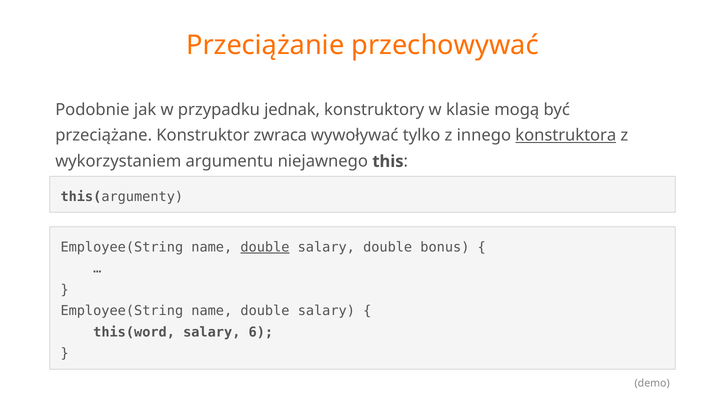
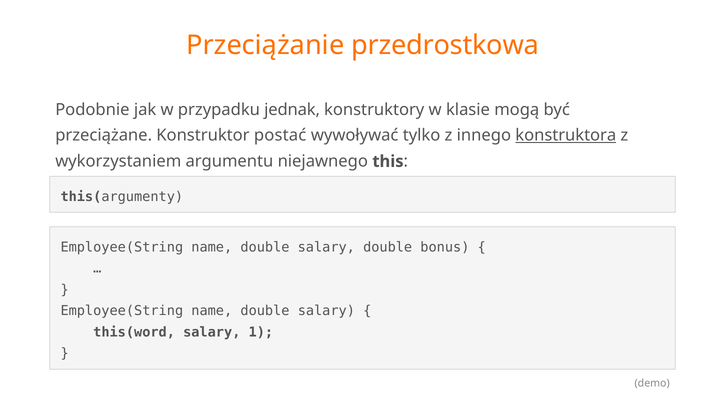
przechowywać: przechowywać -> przedrostkowa
zwraca: zwraca -> postać
double at (265, 247) underline: present -> none
6: 6 -> 1
